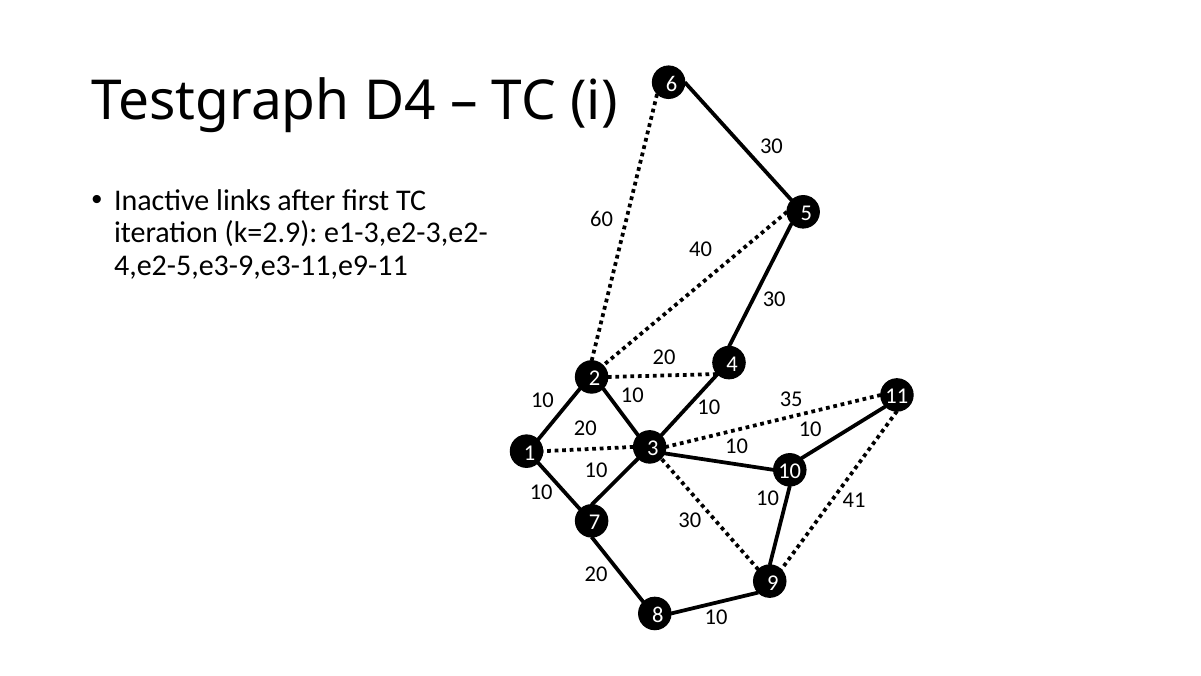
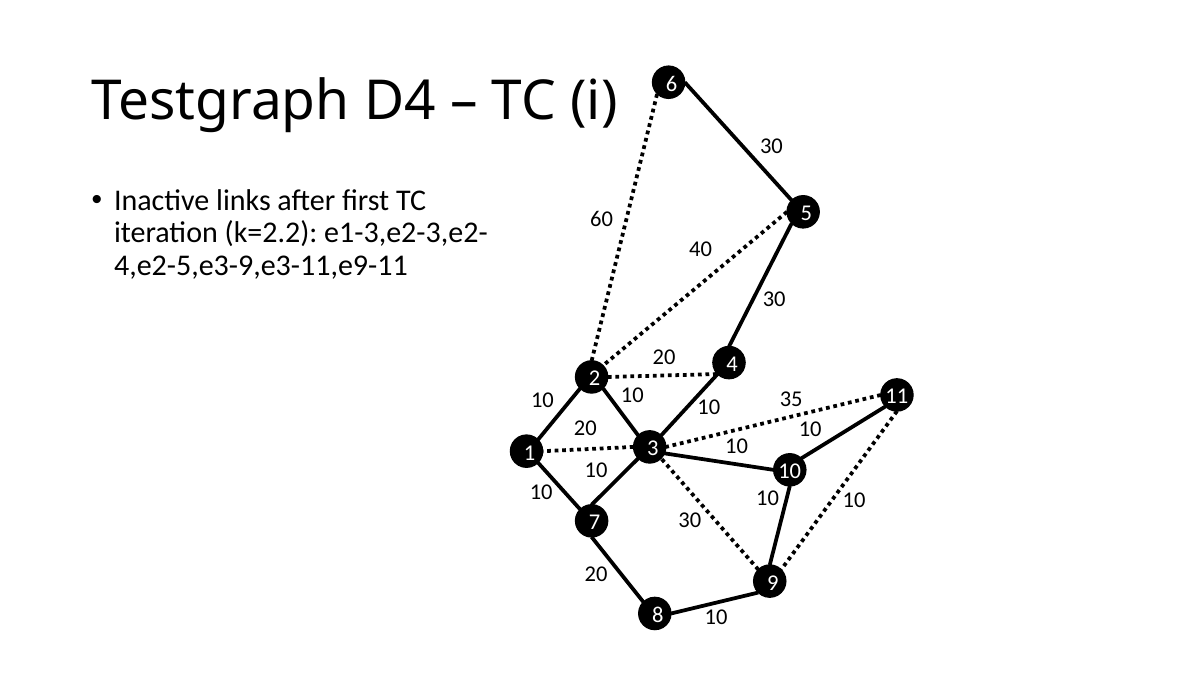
k=2.9: k=2.9 -> k=2.2
41 at (854, 500): 41 -> 10
